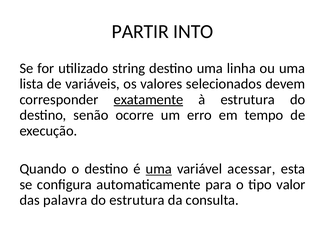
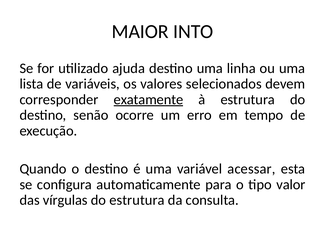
PARTIR: PARTIR -> MAIOR
string: string -> ajuda
uma at (159, 169) underline: present -> none
palavra: palavra -> vírgulas
